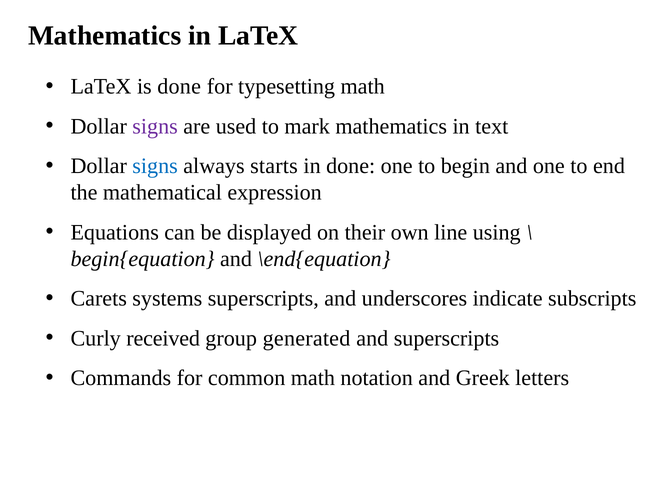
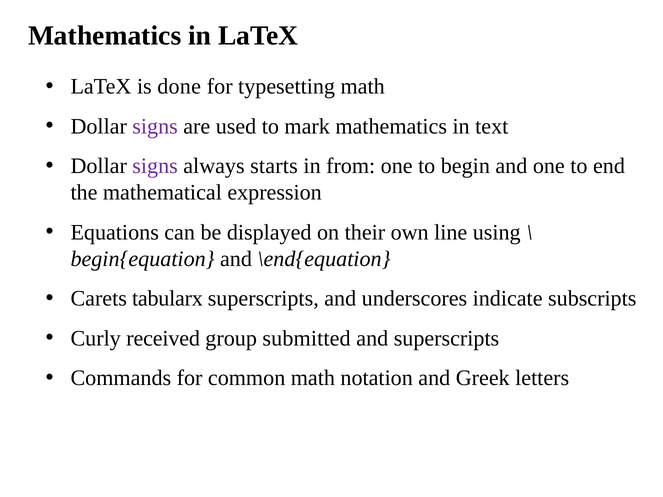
signs at (155, 166) colour: blue -> purple
in done: done -> from
systems: systems -> tabularx
generated: generated -> submitted
